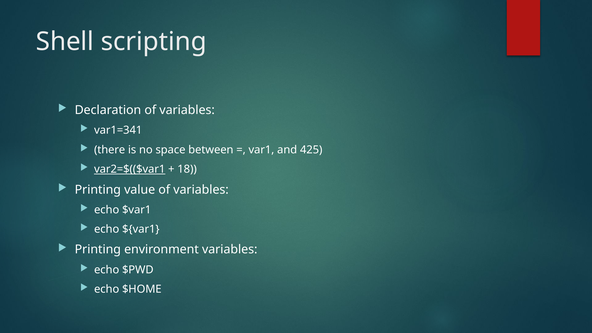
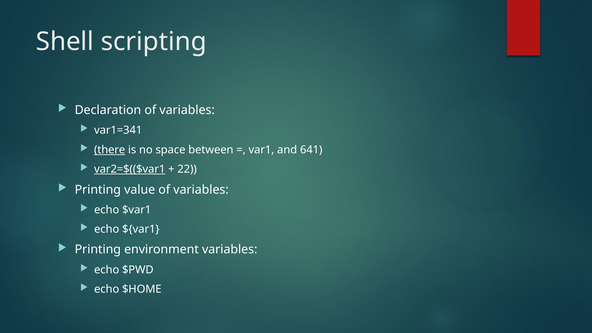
there underline: none -> present
425: 425 -> 641
18: 18 -> 22
